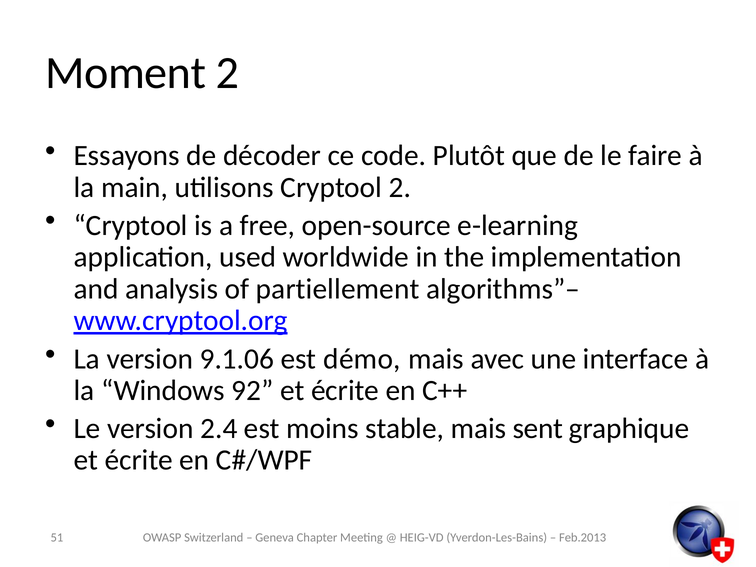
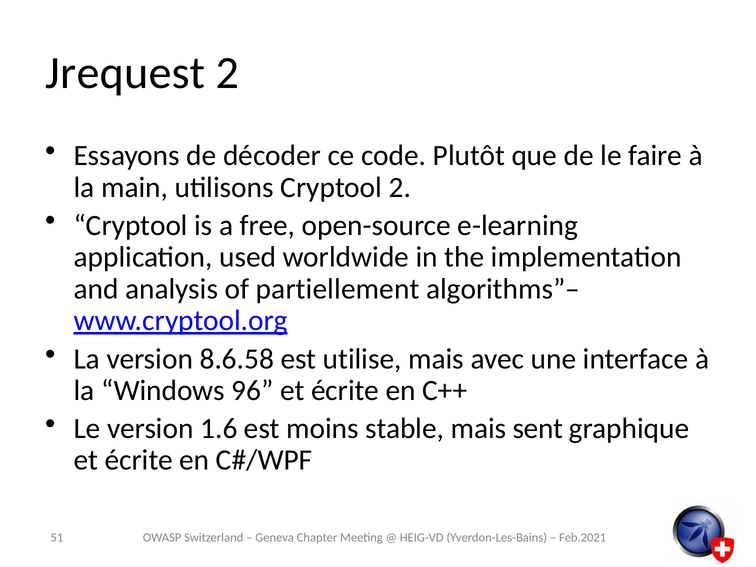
Moment: Moment -> Jrequest
9.1.06: 9.1.06 -> 8.6.58
démo: démo -> utilise
92: 92 -> 96
2.4: 2.4 -> 1.6
Feb.2013: Feb.2013 -> Feb.2021
